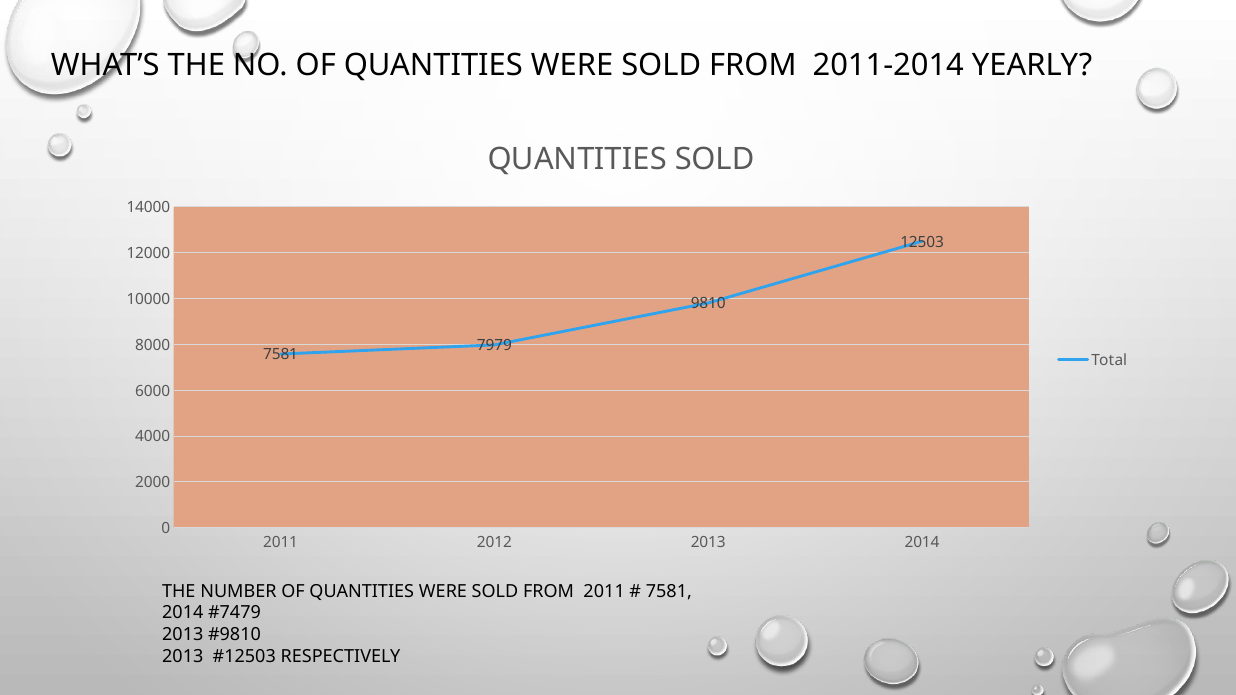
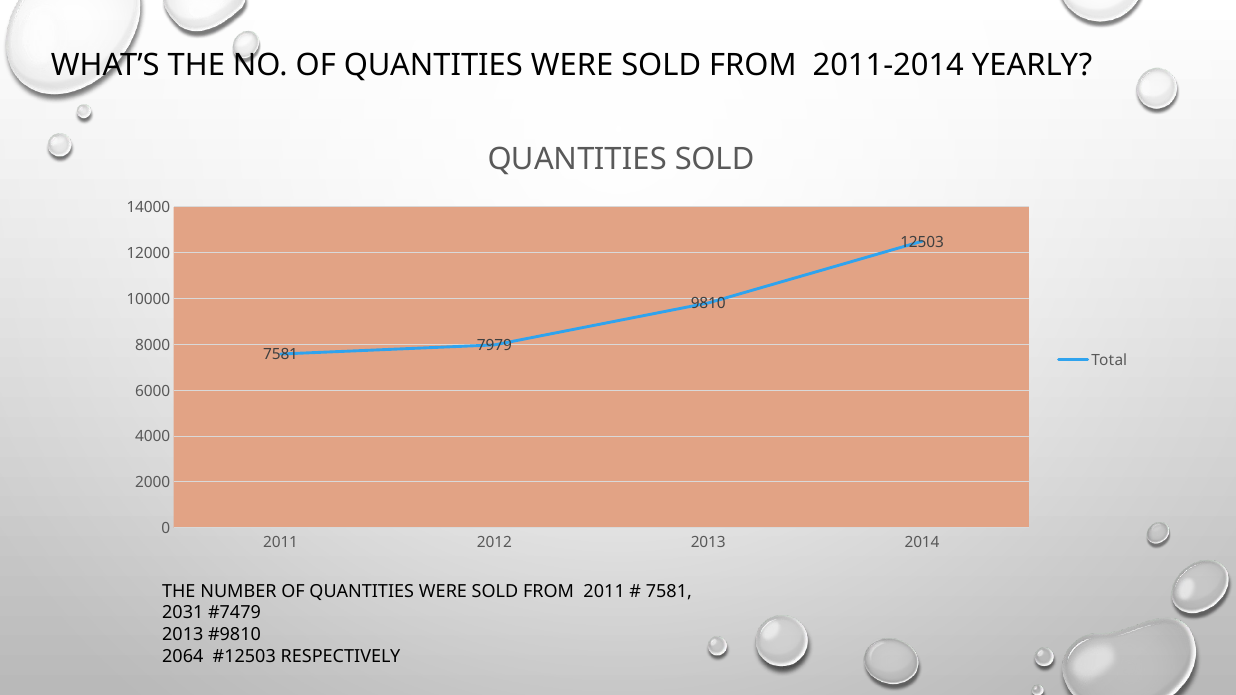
2014 at (183, 613): 2014 -> 2031
2013 at (183, 656): 2013 -> 2064
